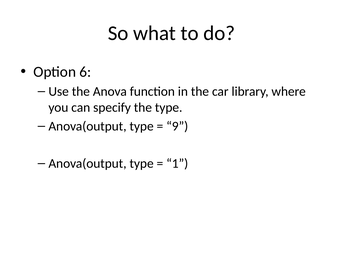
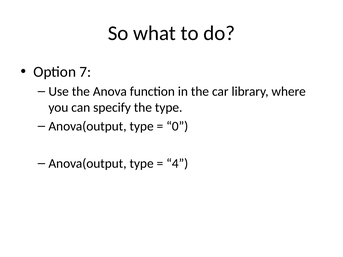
6: 6 -> 7
9: 9 -> 0
1: 1 -> 4
